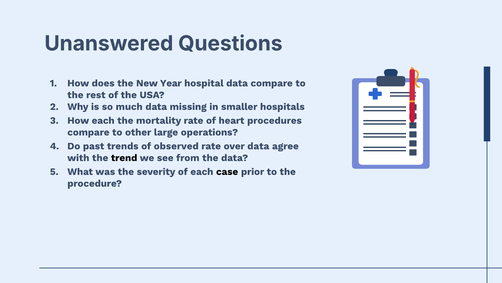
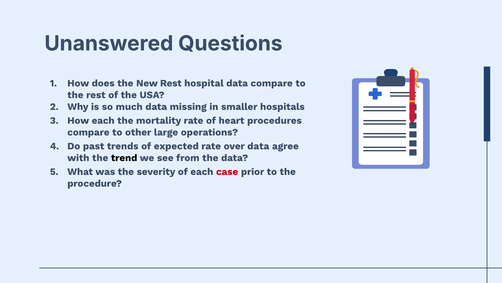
New Year: Year -> Rest
observed: observed -> expected
case colour: black -> red
